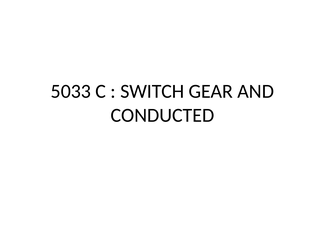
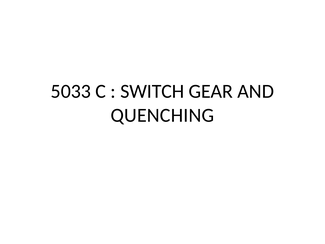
CONDUCTED: CONDUCTED -> QUENCHING
